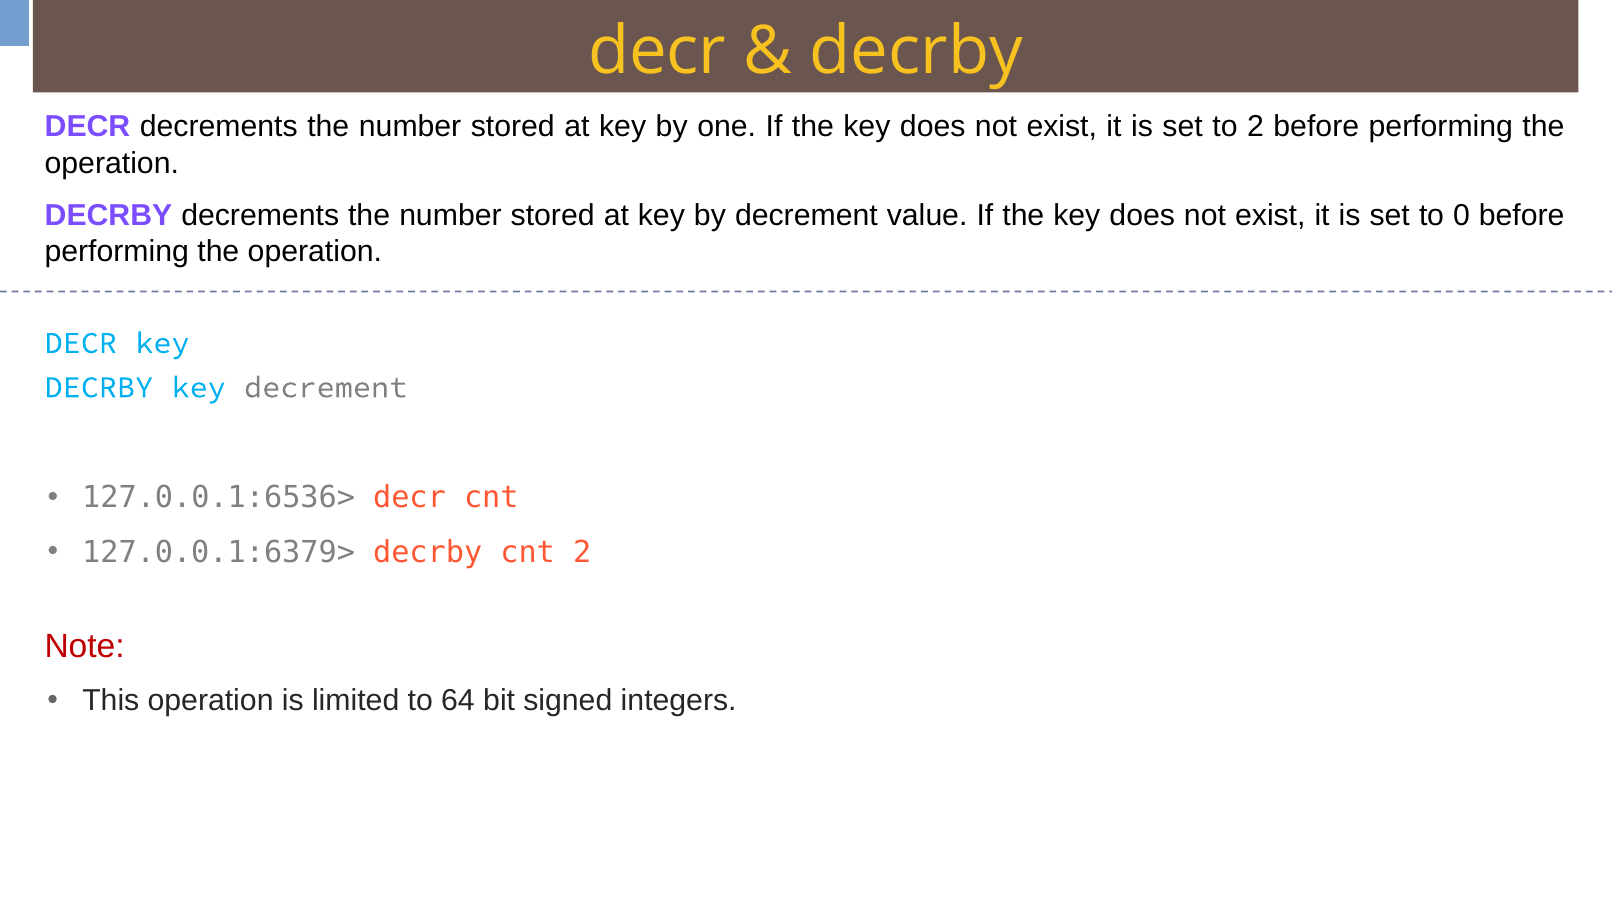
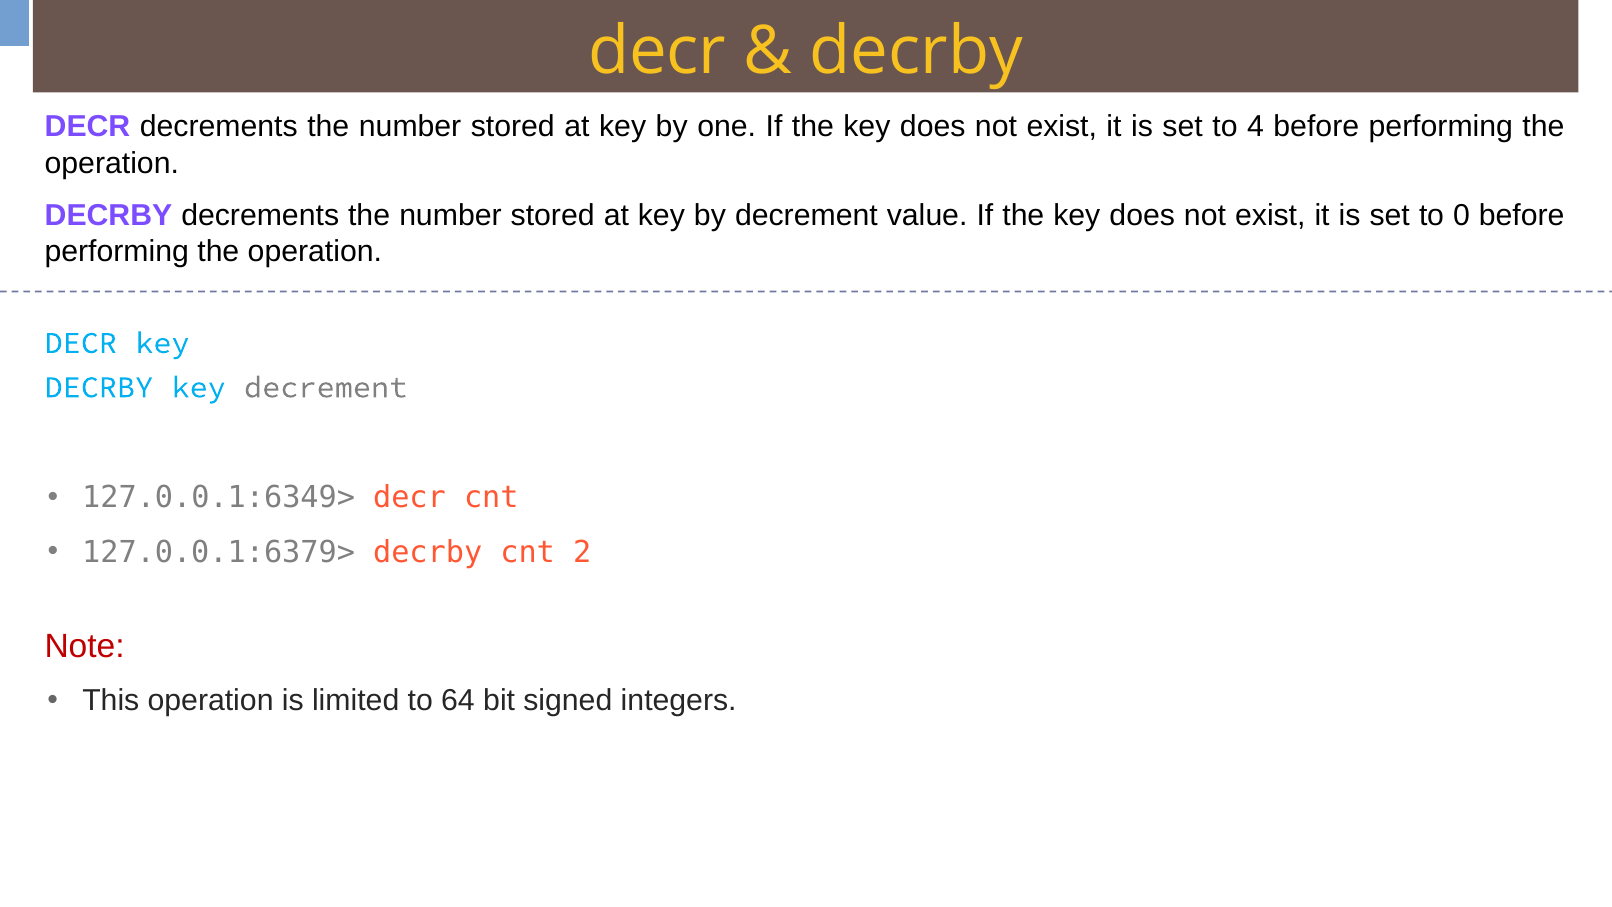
to 2: 2 -> 4
127.0.0.1:6536>: 127.0.0.1:6536> -> 127.0.0.1:6349>
